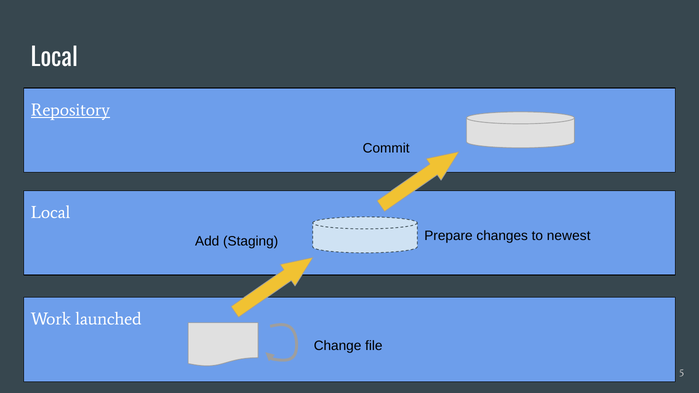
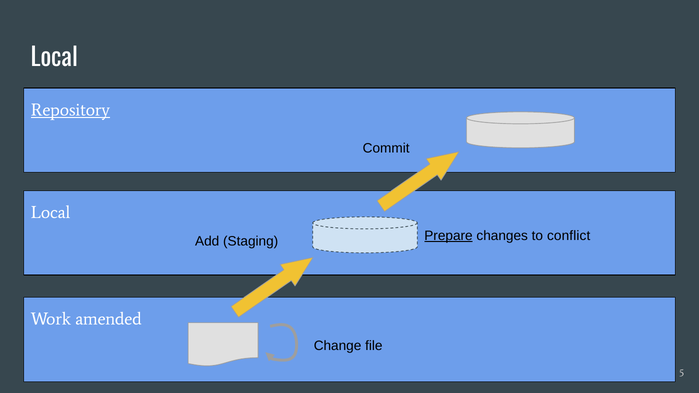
Prepare underline: none -> present
newest: newest -> conflict
launched: launched -> amended
